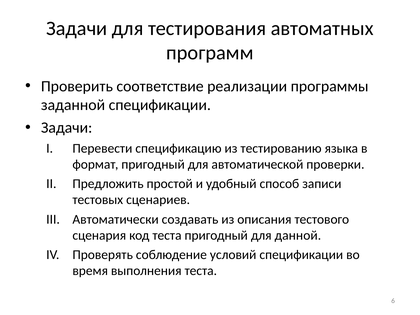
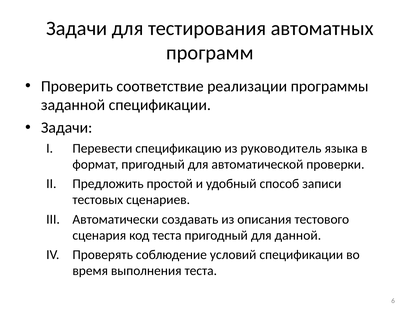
тестированию: тестированию -> руководитель
